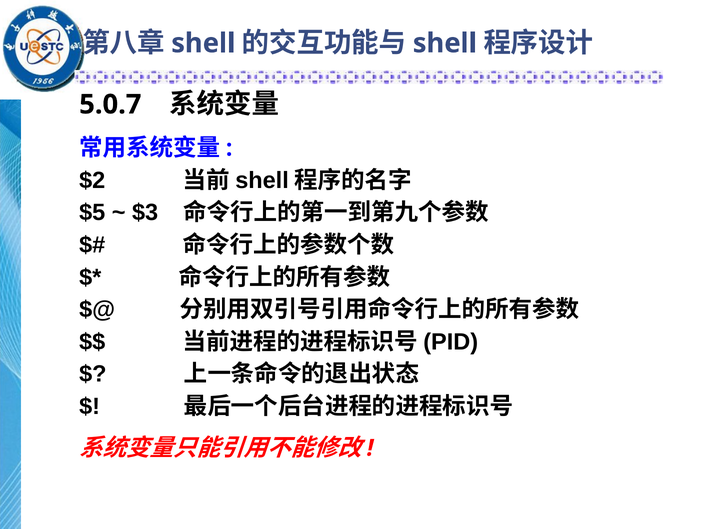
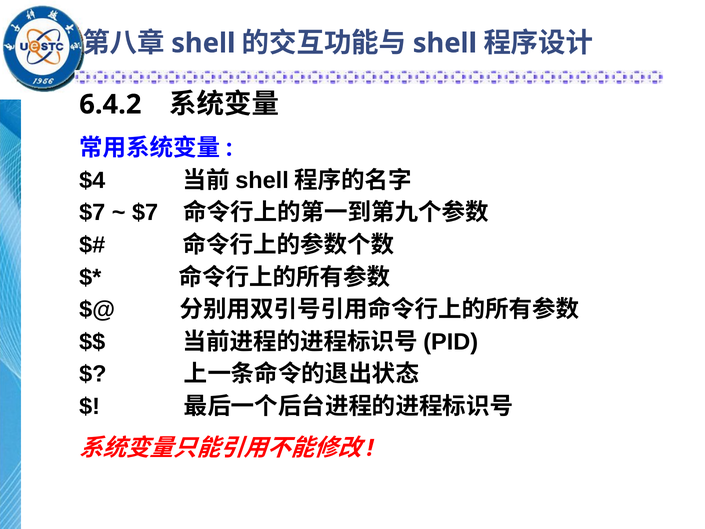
5.0.7: 5.0.7 -> 6.4.2
$2: $2 -> $4
$5 at (92, 213): $5 -> $7
$3 at (145, 213): $3 -> $7
